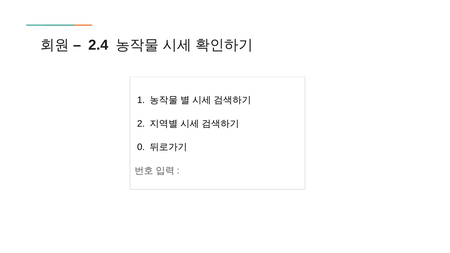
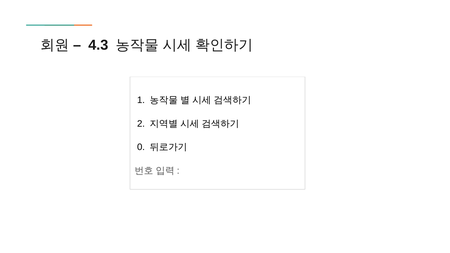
2.4: 2.4 -> 4.3
